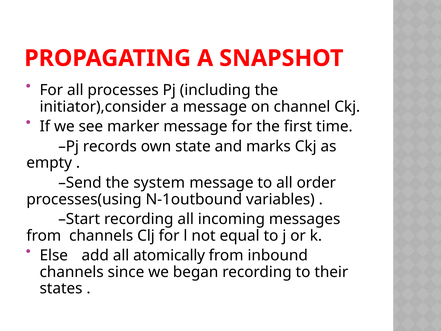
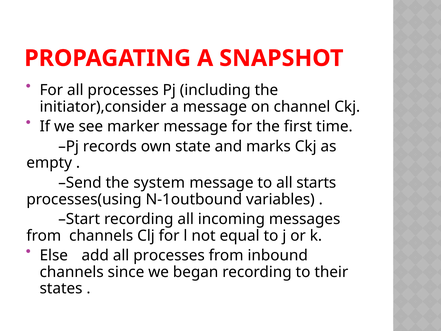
order: order -> starts
add all atomically: atomically -> processes
